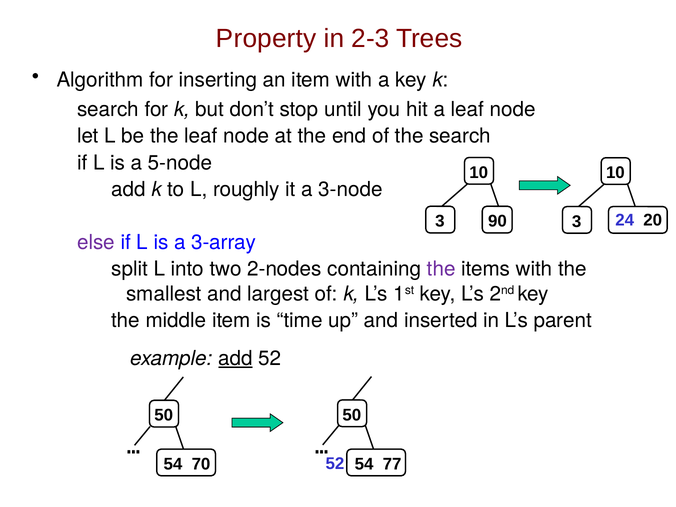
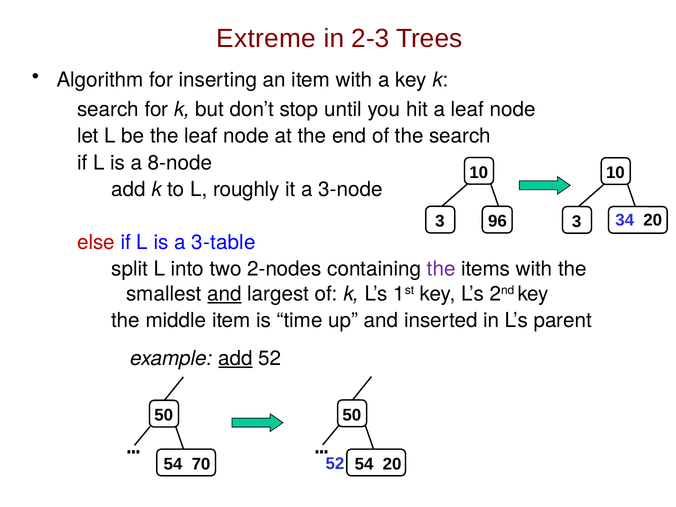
Property: Property -> Extreme
5-node: 5-node -> 8-node
90: 90 -> 96
24: 24 -> 34
else colour: purple -> red
3-array: 3-array -> 3-table
and at (224, 294) underline: none -> present
54 77: 77 -> 20
